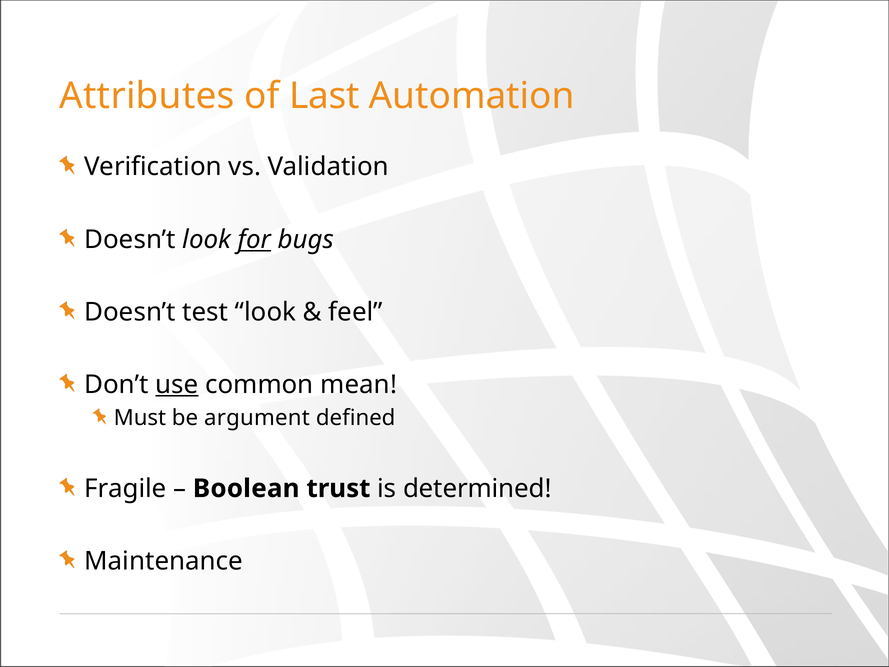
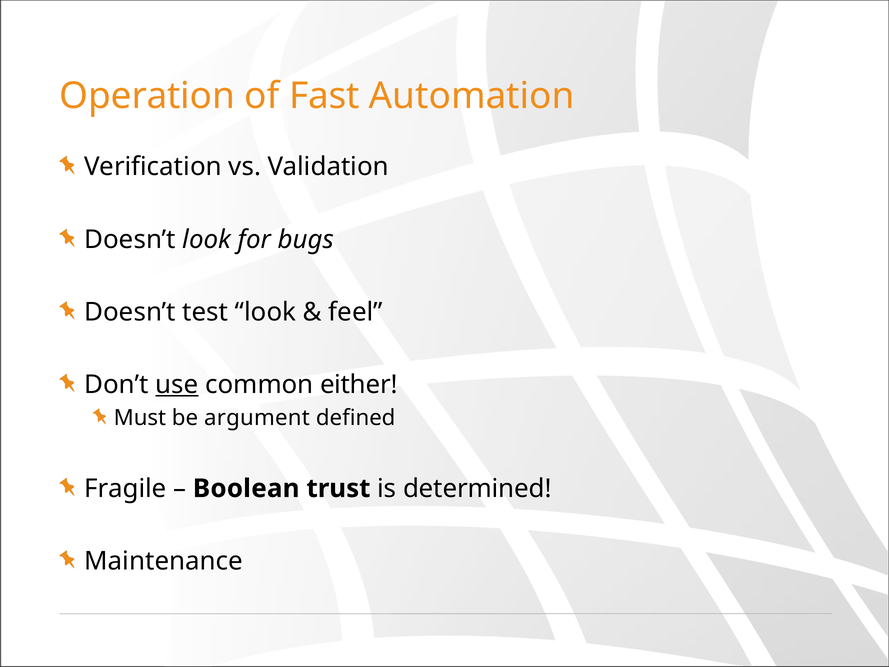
Attributes: Attributes -> Operation
Last: Last -> Fast
for underline: present -> none
mean: mean -> either
